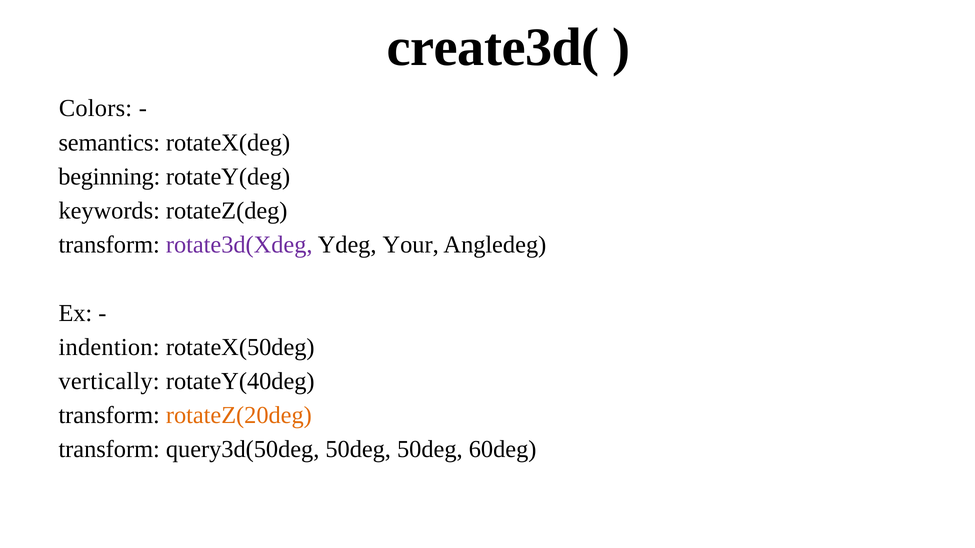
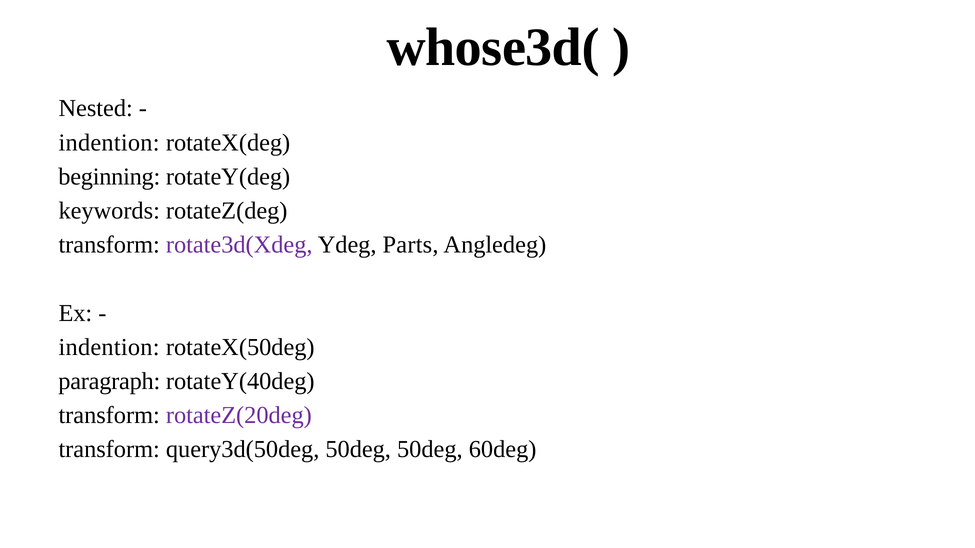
create3d(: create3d( -> whose3d(
Colors: Colors -> Nested
semantics at (109, 143): semantics -> indention
Your: Your -> Parts
vertically: vertically -> paragraph
rotateZ(20deg colour: orange -> purple
